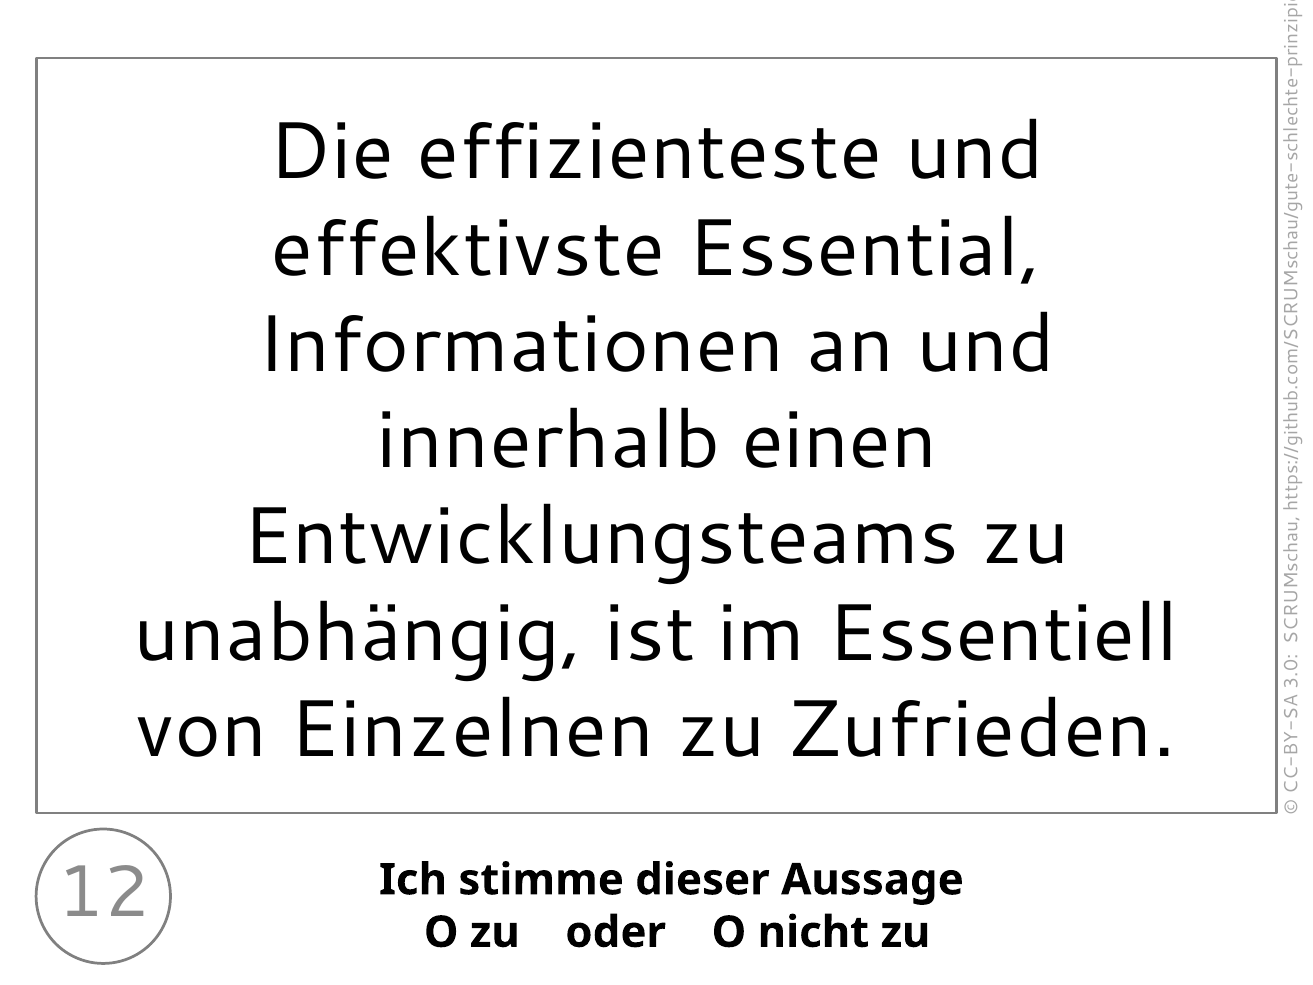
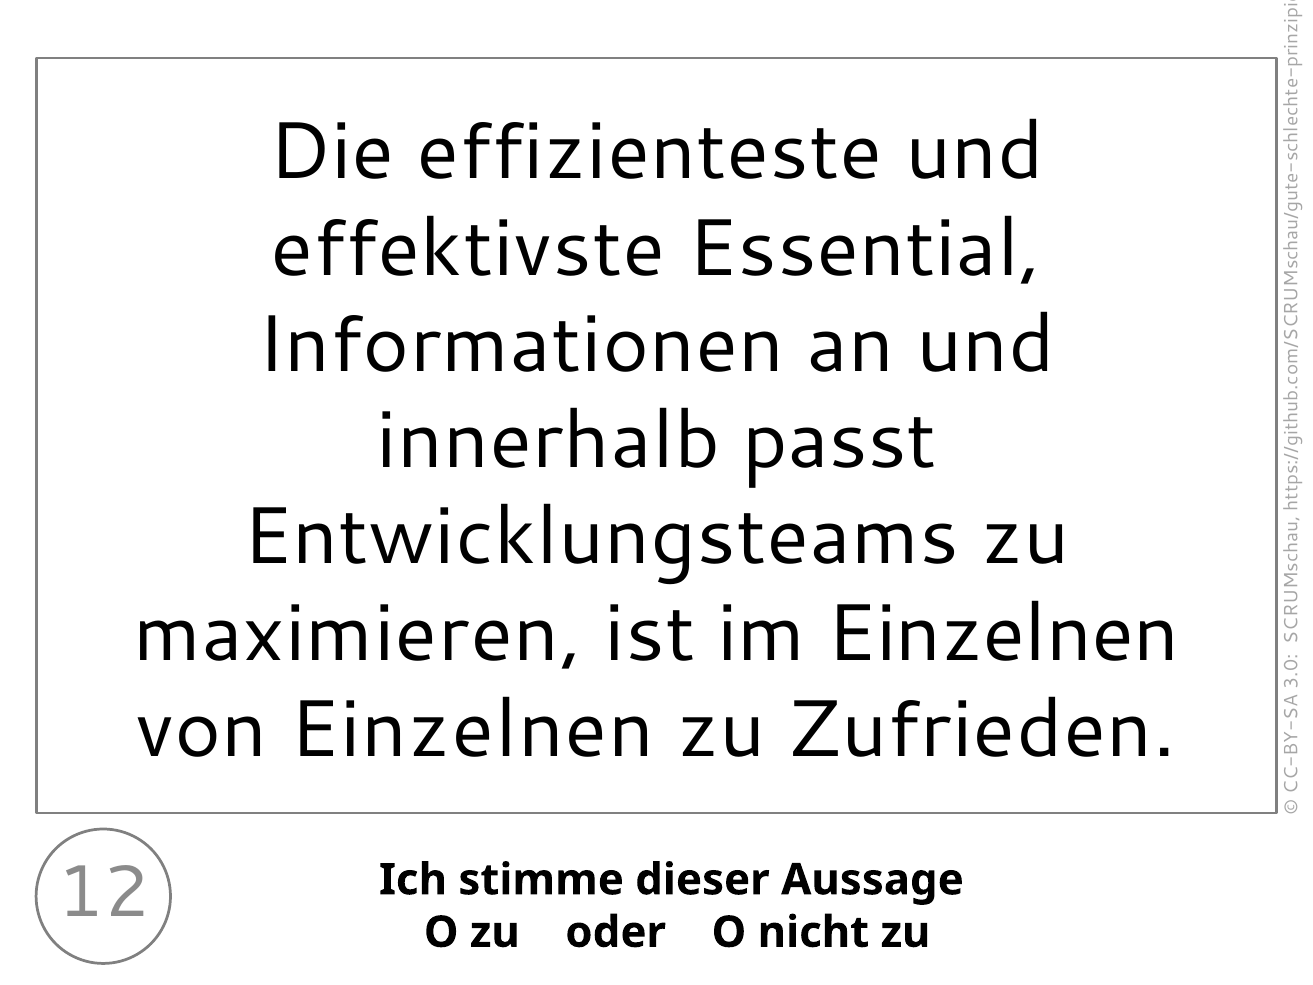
einen: einen -> passt
unabhängig: unabhängig -> maximieren
im Essentiell: Essentiell -> Einzelnen
